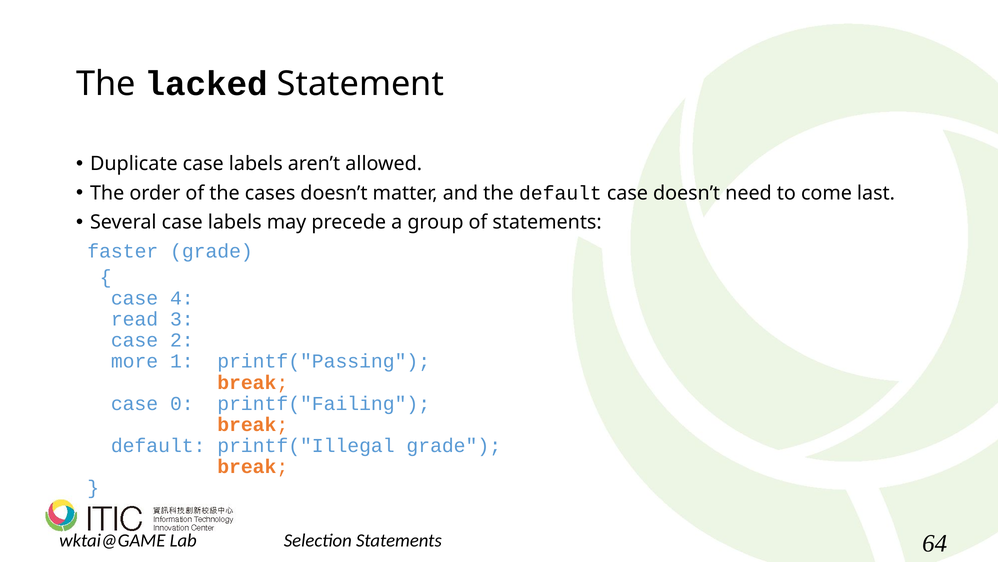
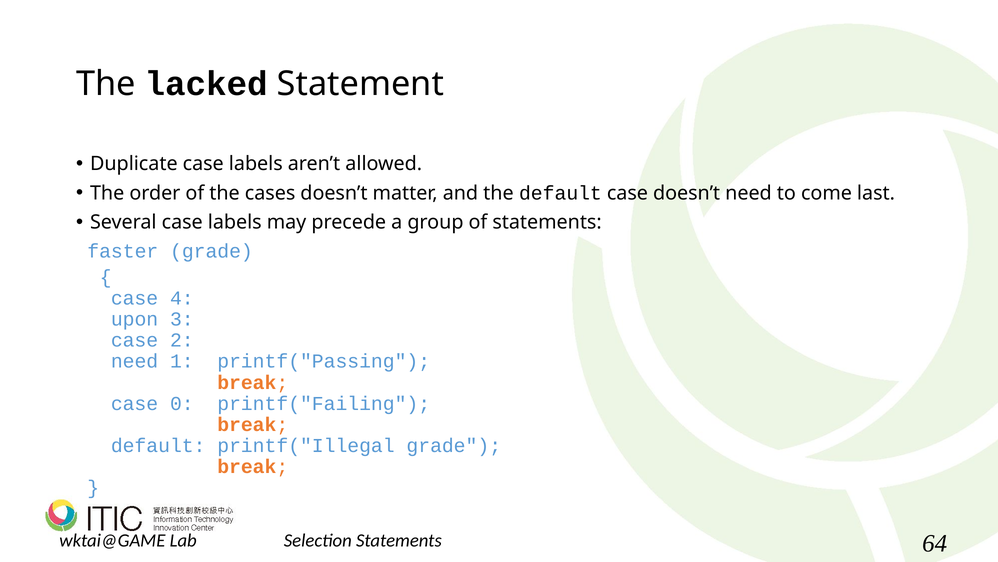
read: read -> upon
more at (135, 361): more -> need
